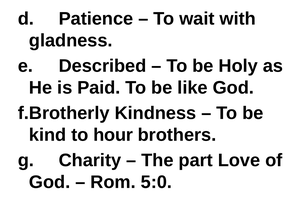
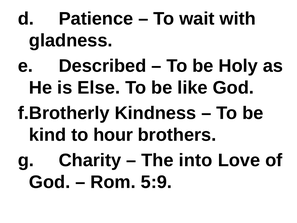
Paid: Paid -> Else
part: part -> into
5:0: 5:0 -> 5:9
